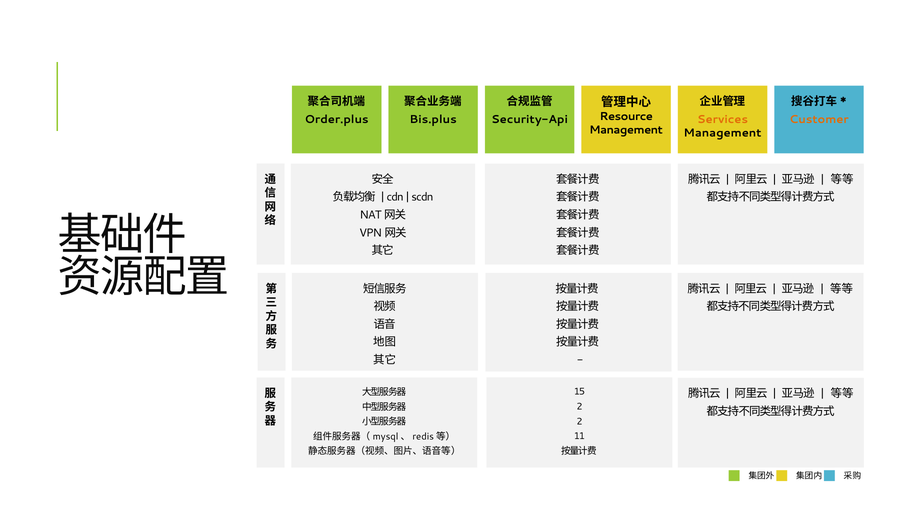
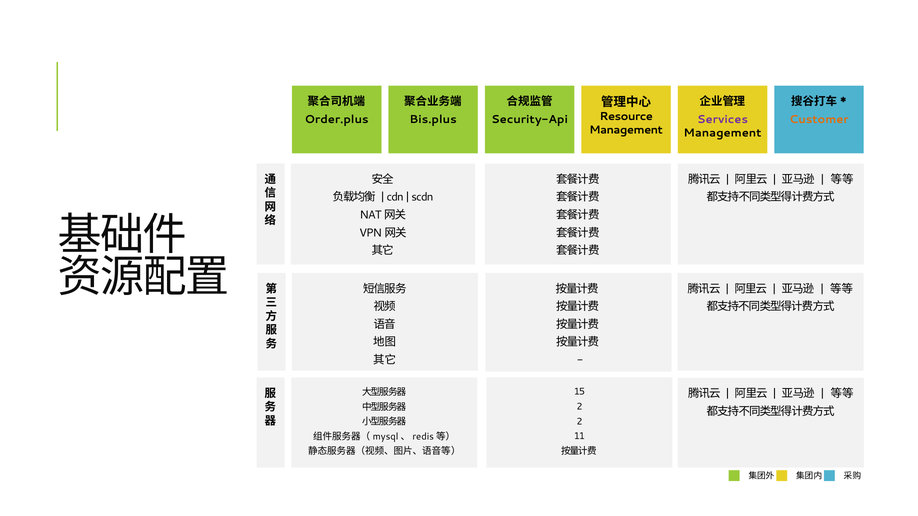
Services colour: orange -> purple
